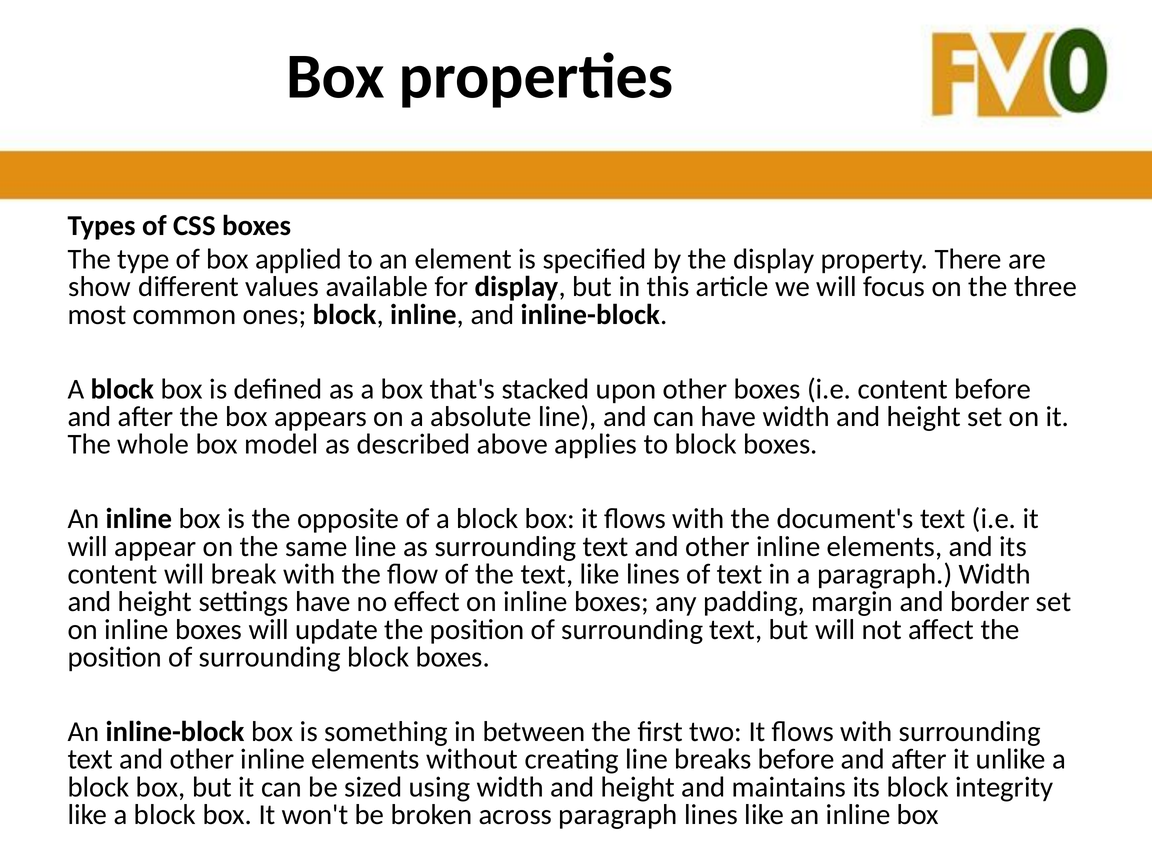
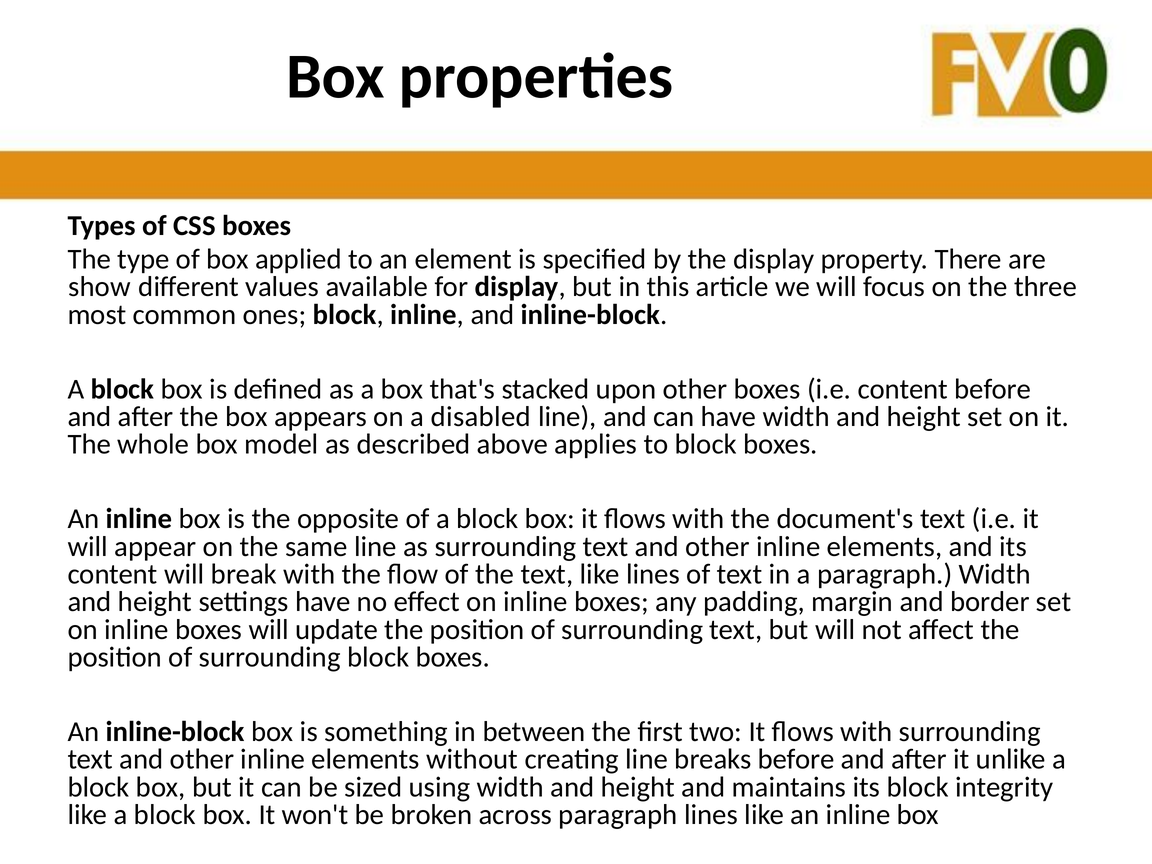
absolute: absolute -> disabled
